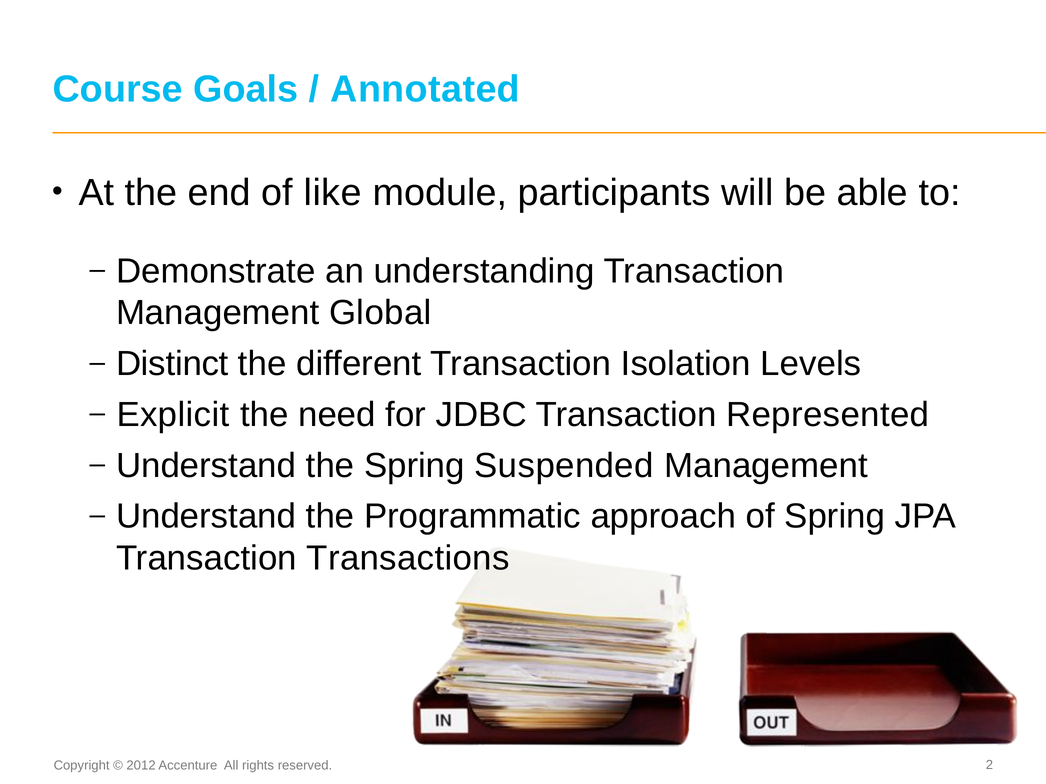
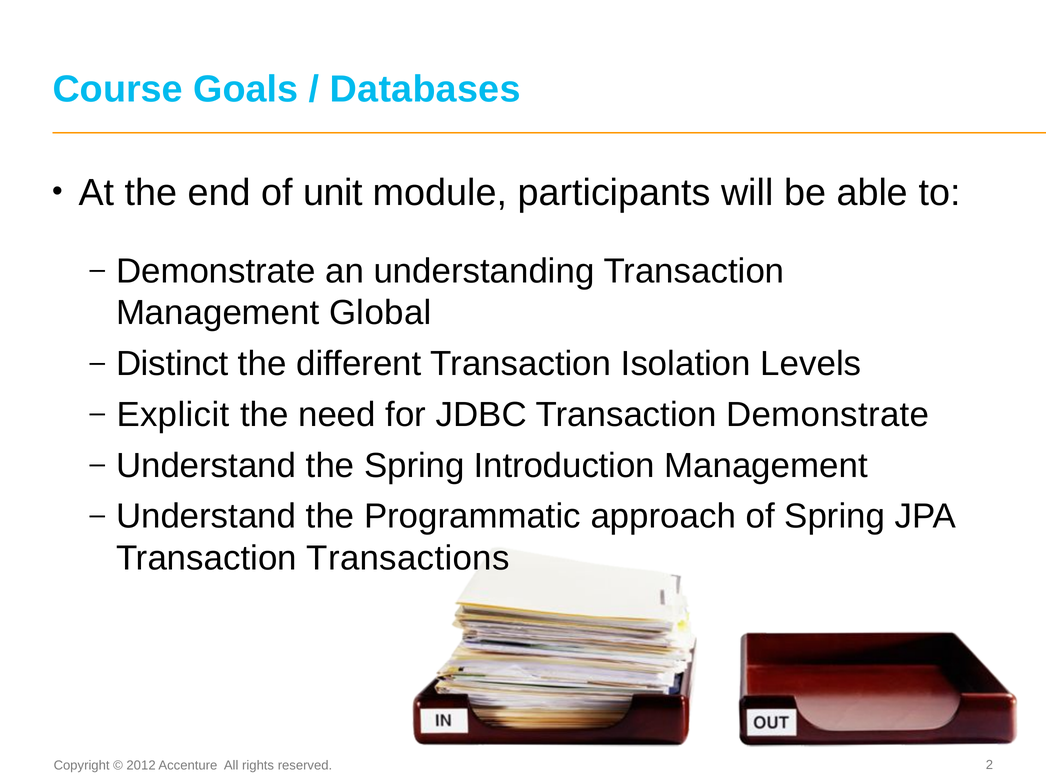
Annotated: Annotated -> Databases
like: like -> unit
Transaction Represented: Represented -> Demonstrate
Suspended: Suspended -> Introduction
